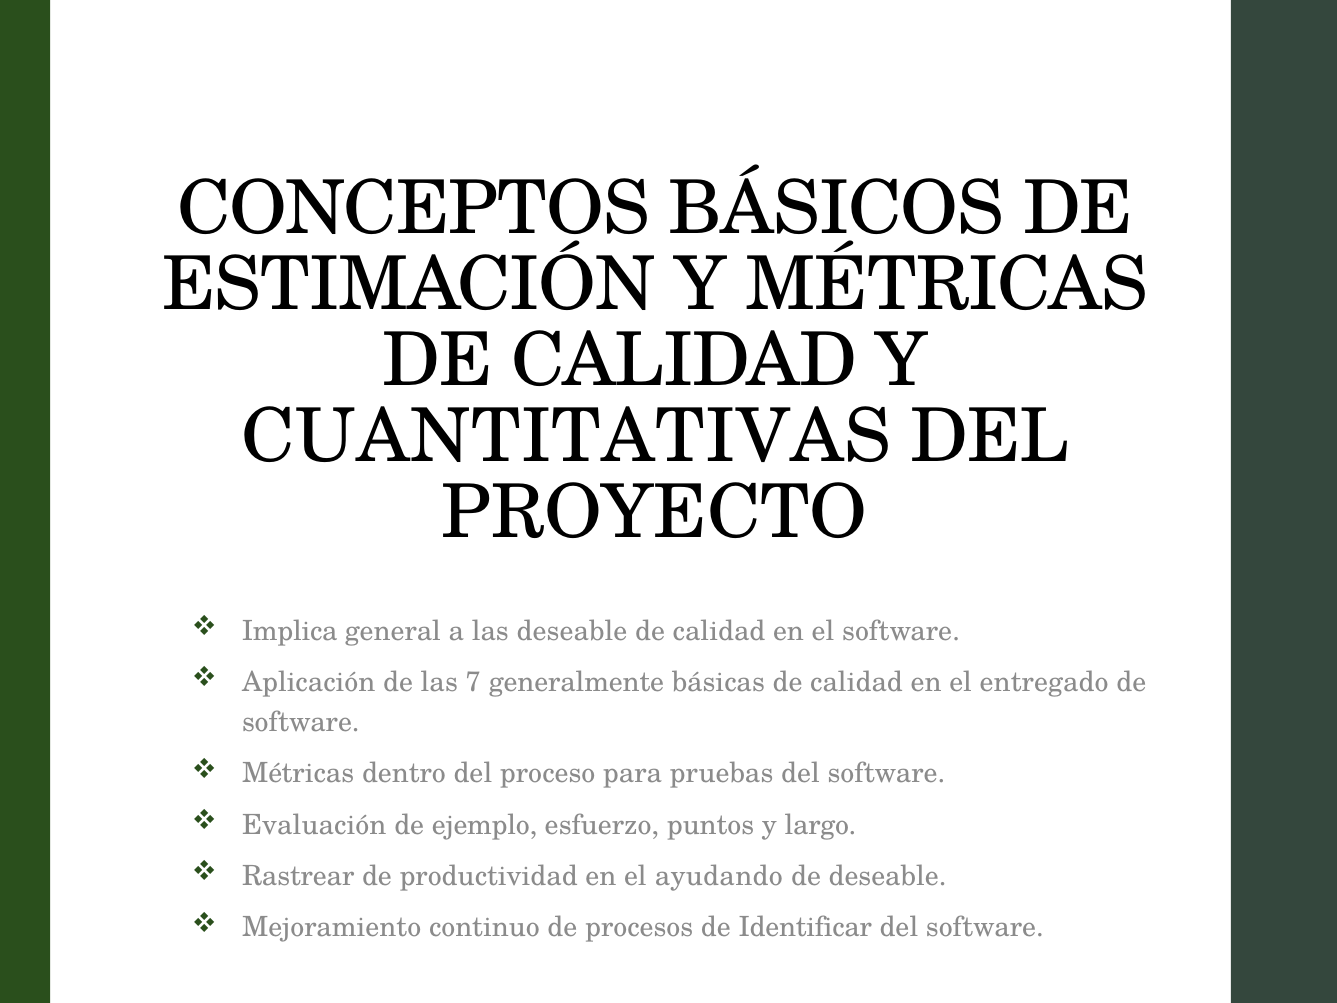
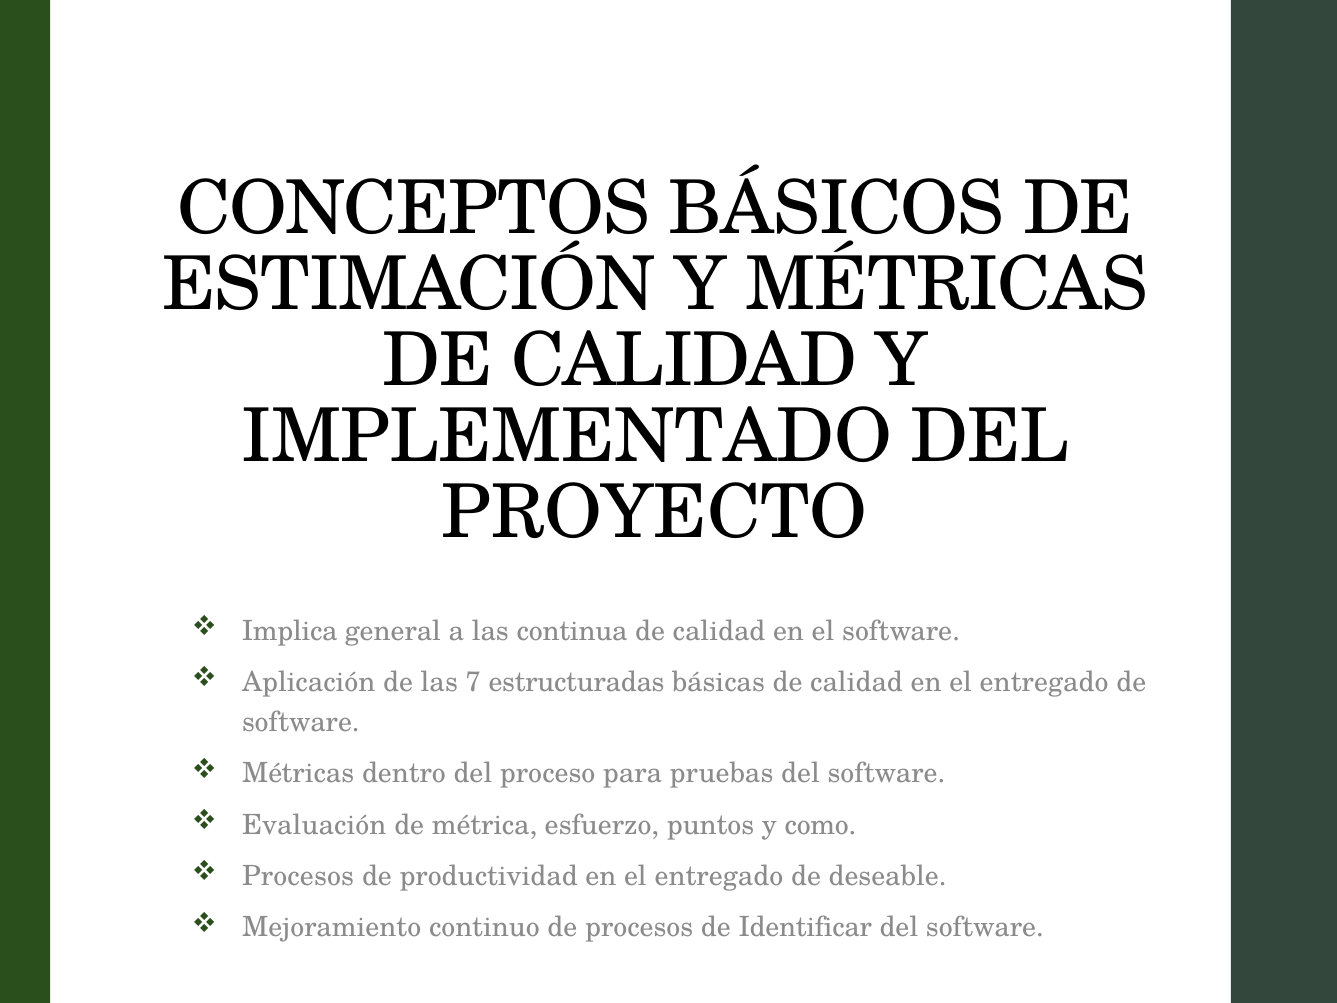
CUANTITATIVAS: CUANTITATIVAS -> IMPLEMENTADO
las deseable: deseable -> continua
generalmente: generalmente -> estructuradas
ejemplo: ejemplo -> métrica
largo: largo -> como
Rastrear at (298, 876): Rastrear -> Procesos
productividad en el ayudando: ayudando -> entregado
